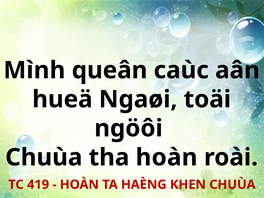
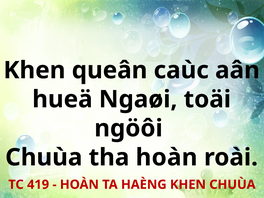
Mình at (34, 70): Mình -> Khen
